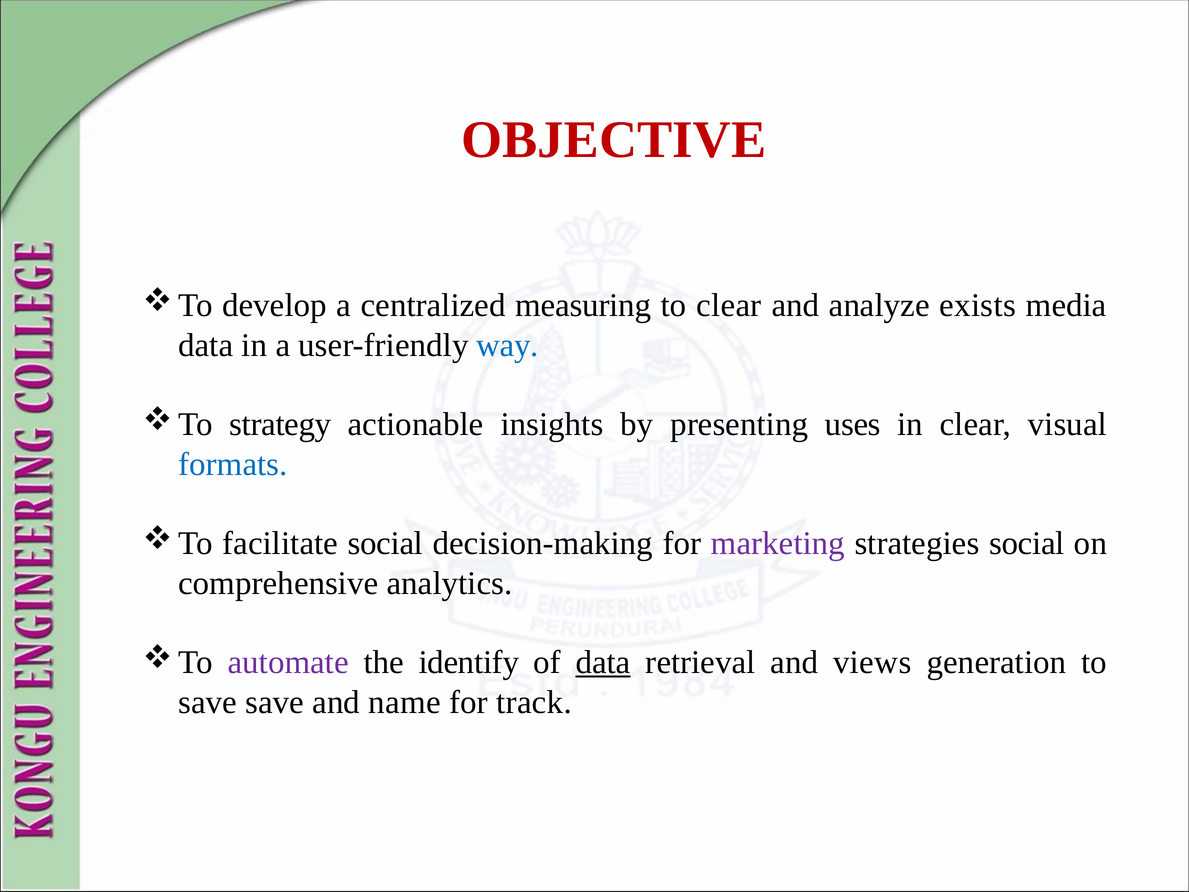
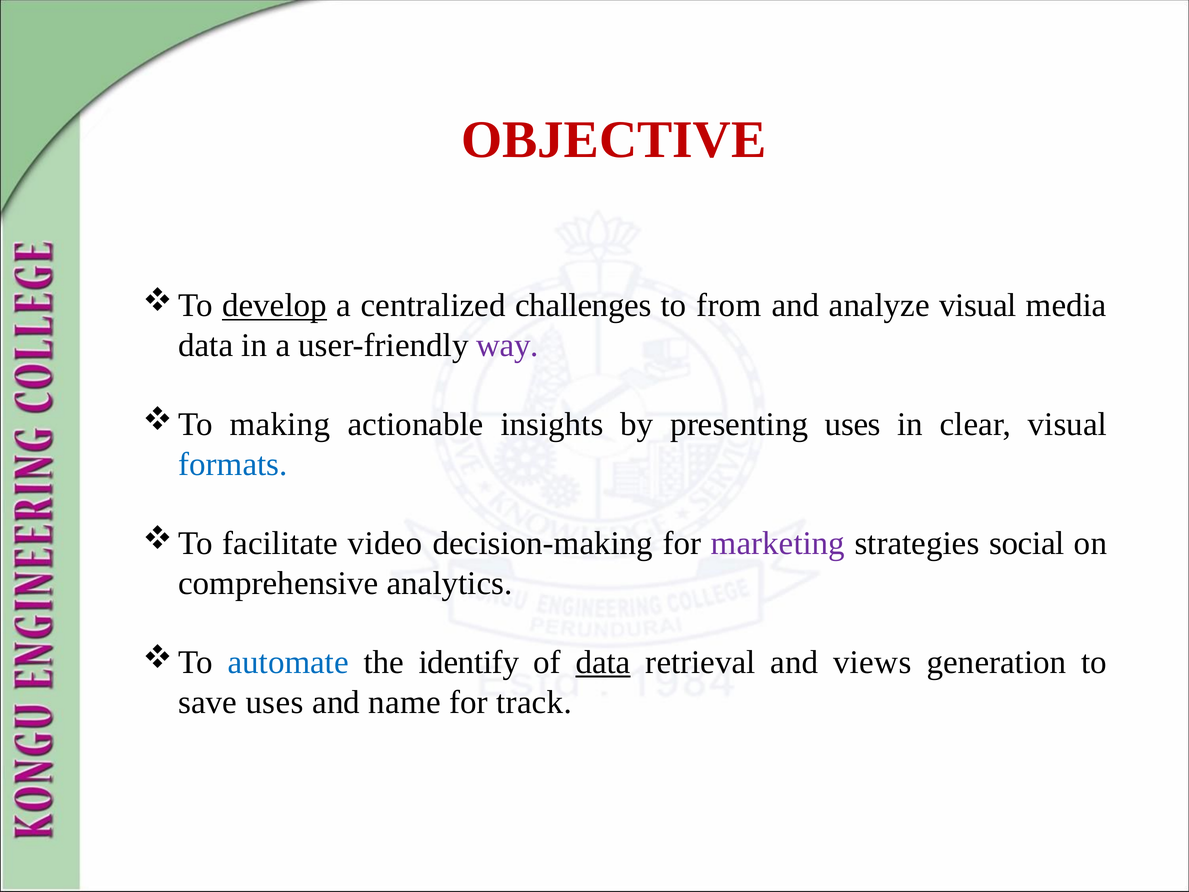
develop underline: none -> present
measuring: measuring -> challenges
to clear: clear -> from
analyze exists: exists -> visual
way colour: blue -> purple
strategy: strategy -> making
facilitate social: social -> video
automate colour: purple -> blue
save save: save -> uses
